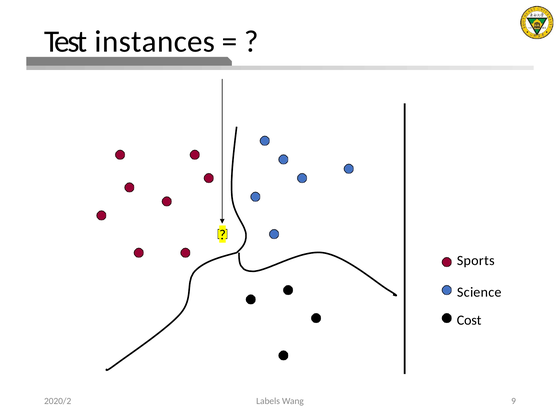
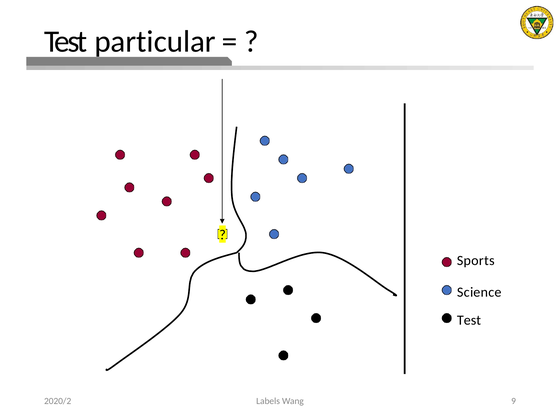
instances: instances -> particular
Cost at (469, 320): Cost -> Test
